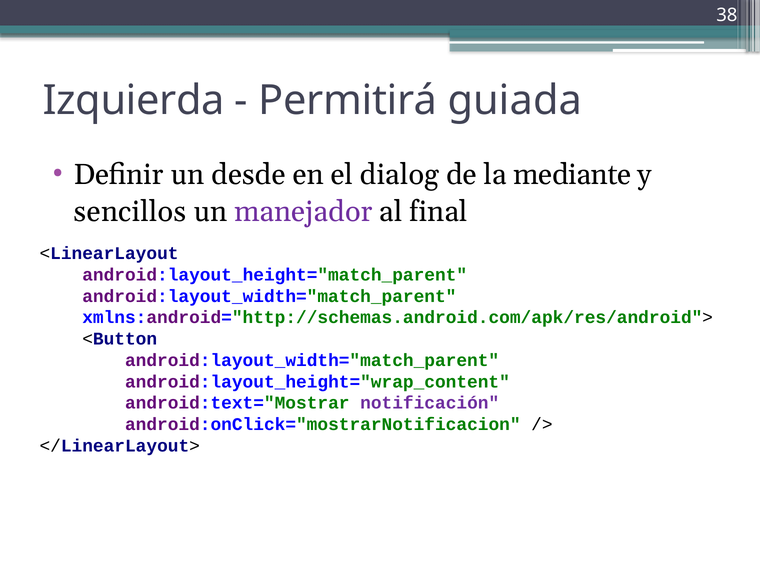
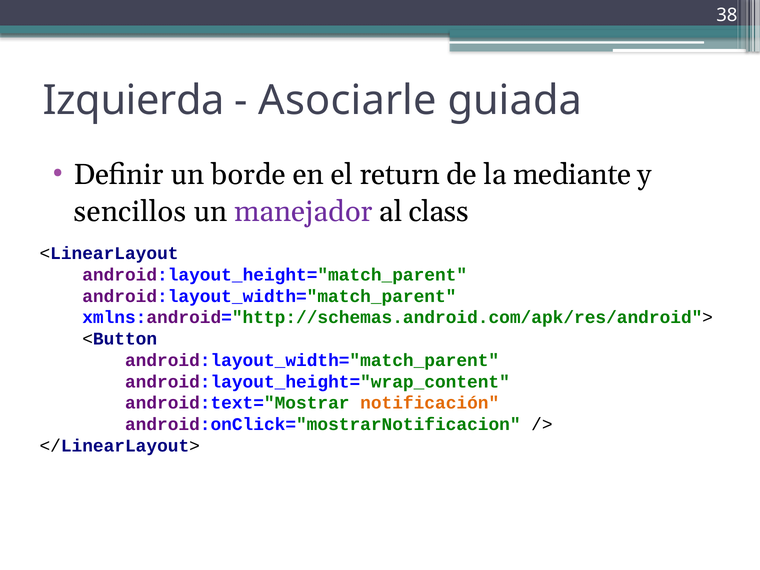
Permitirá: Permitirá -> Asociarle
desde: desde -> borde
dialog: dialog -> return
final: final -> class
notificación colour: purple -> orange
